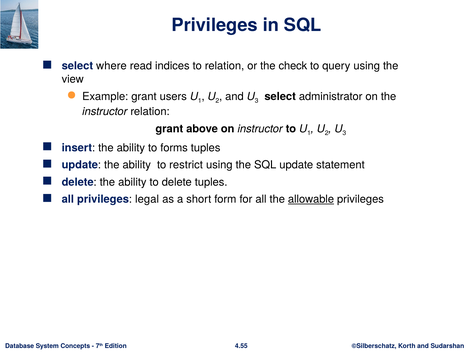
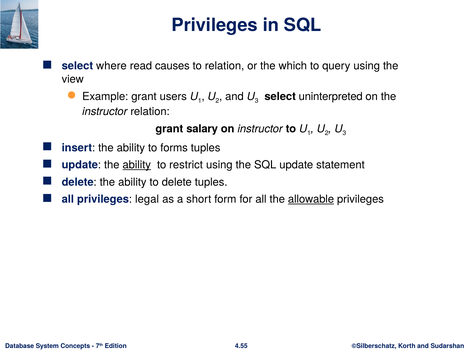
indices: indices -> causes
check: check -> which
administrator: administrator -> uninterpreted
above: above -> salary
ability at (137, 165) underline: none -> present
